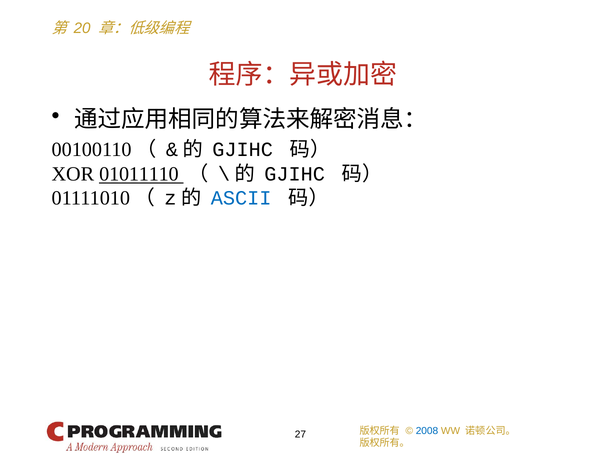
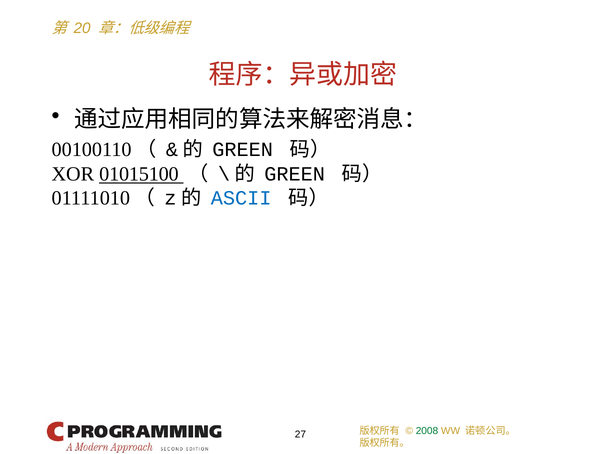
GJIHC at (243, 150): GJIHC -> GREEN
01011110: 01011110 -> 01015100
GJIHC at (295, 174): GJIHC -> GREEN
2008 colour: blue -> green
